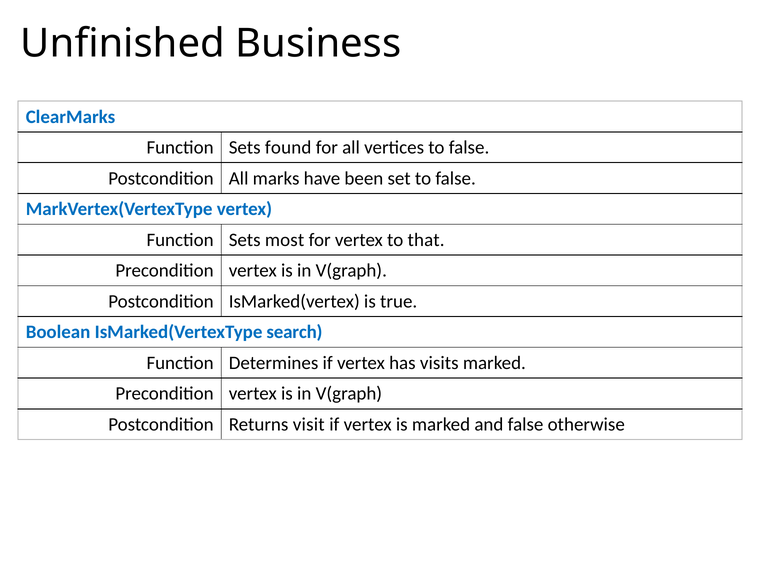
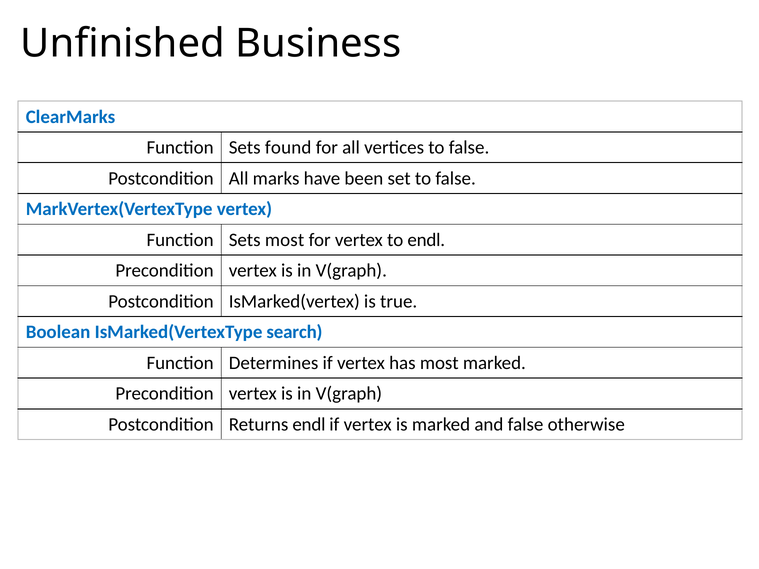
to that: that -> endl
has visits: visits -> most
Returns visit: visit -> endl
